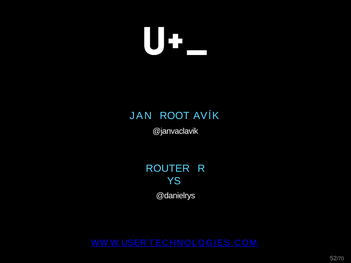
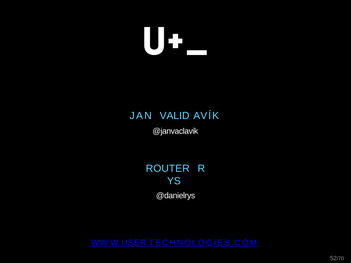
ROOT: ROOT -> VALID
